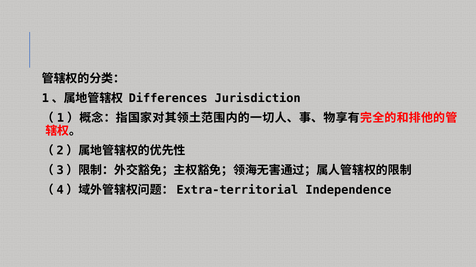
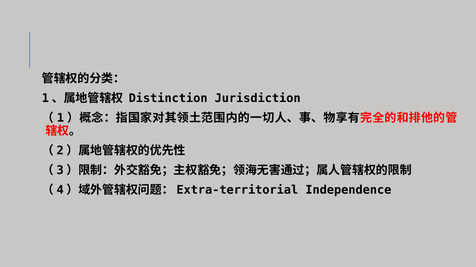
Differences: Differences -> Distinction
